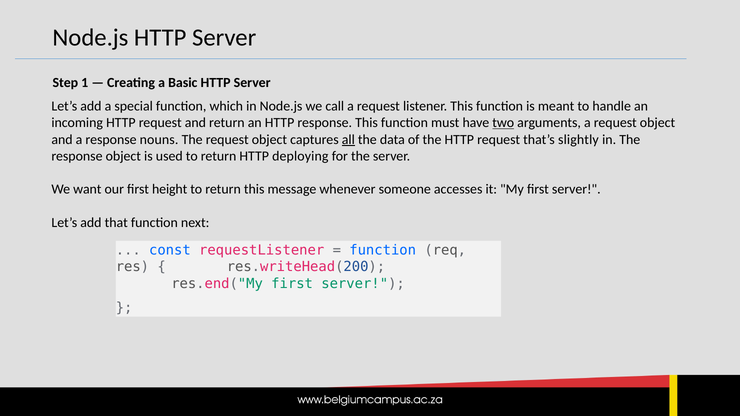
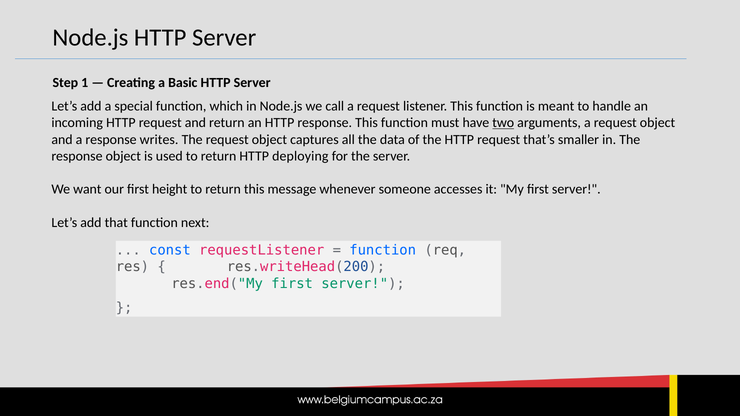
nouns: nouns -> writes
all underline: present -> none
slightly: slightly -> smaller
